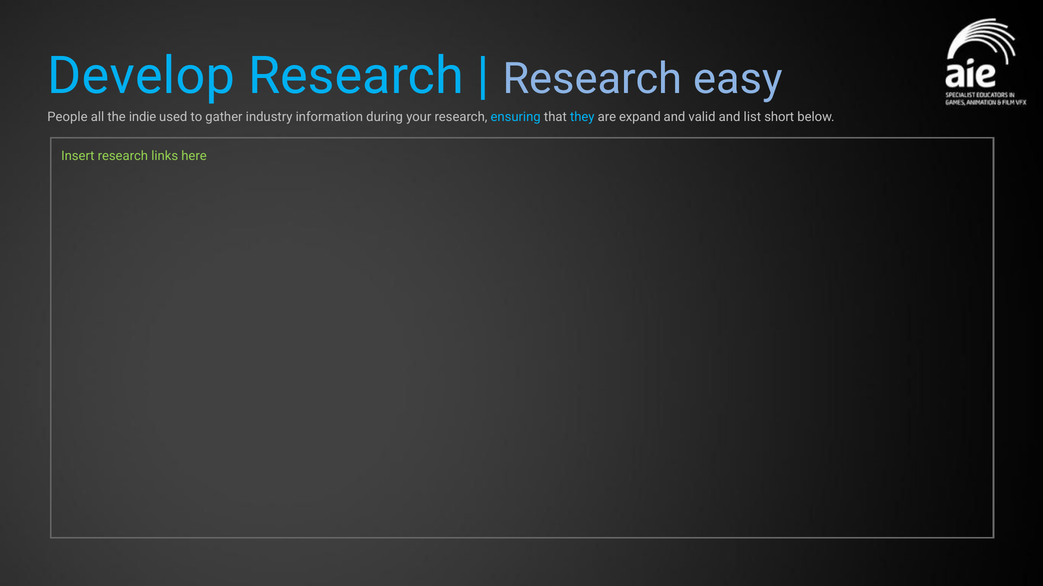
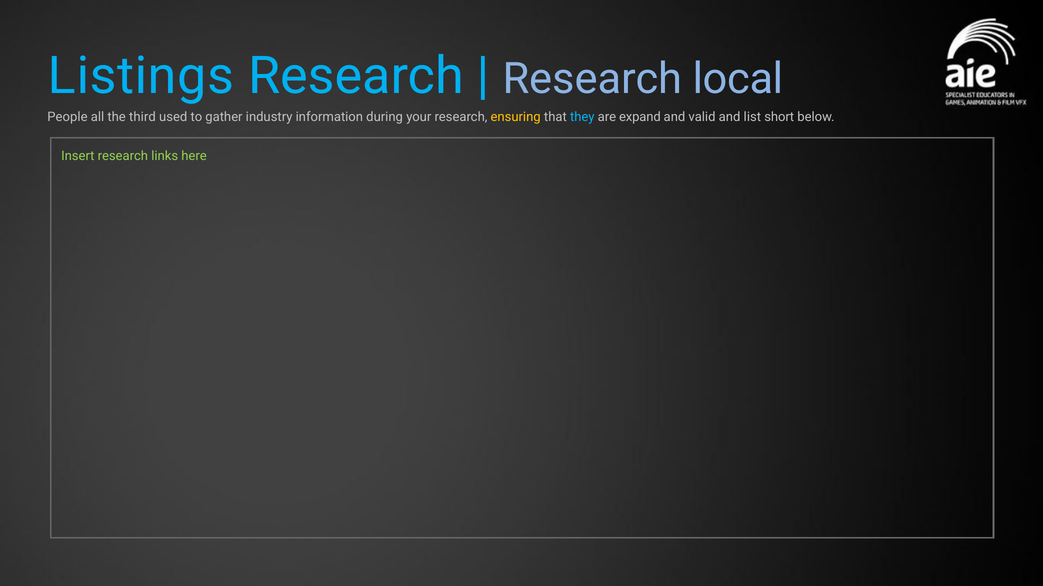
Develop: Develop -> Listings
easy: easy -> local
indie: indie -> third
ensuring colour: light blue -> yellow
